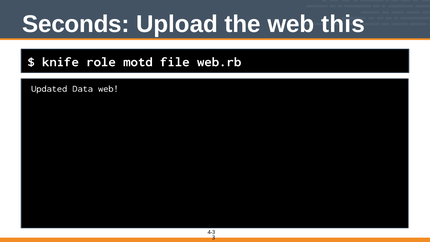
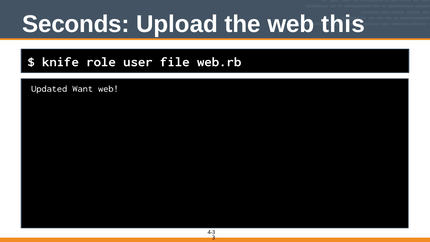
motd: motd -> user
Data: Data -> Want
